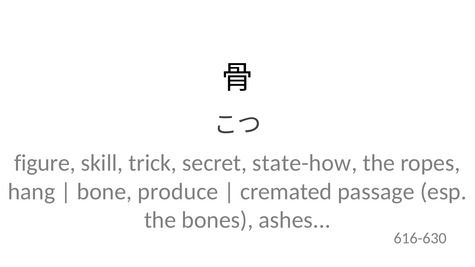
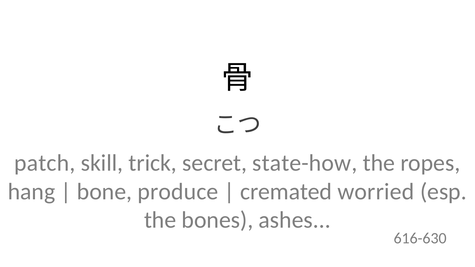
figure: figure -> patch
passage: passage -> worried
